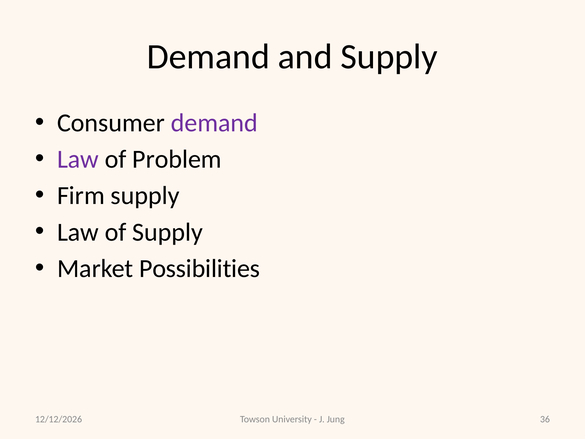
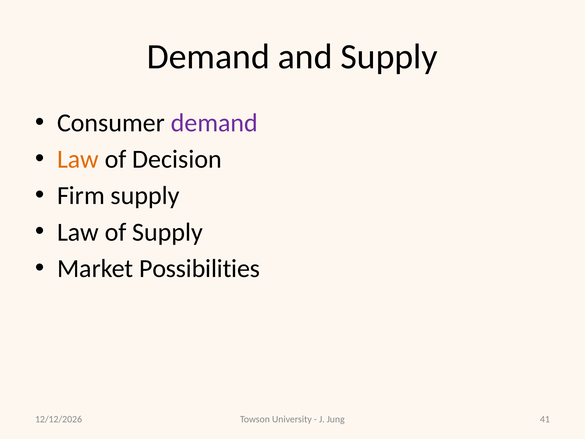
Law at (78, 159) colour: purple -> orange
Problem: Problem -> Decision
36: 36 -> 41
